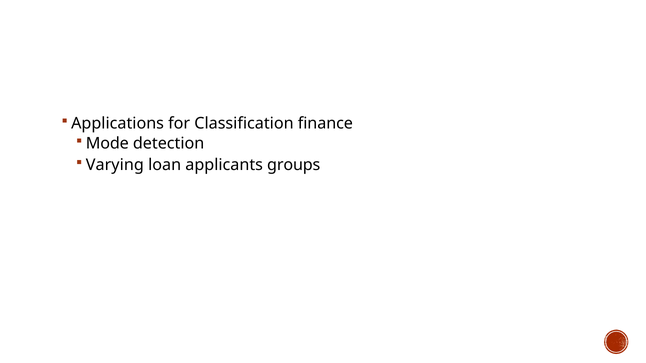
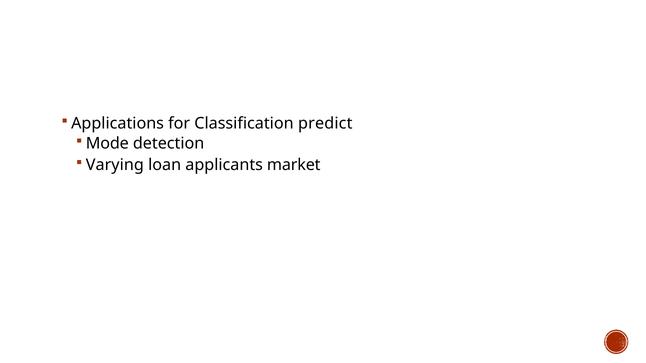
finance: finance -> predict
groups: groups -> market
